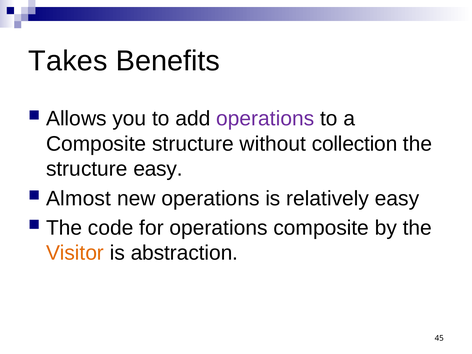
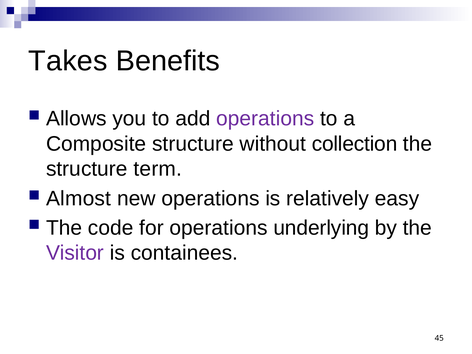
structure easy: easy -> term
operations composite: composite -> underlying
Visitor colour: orange -> purple
abstraction: abstraction -> containees
